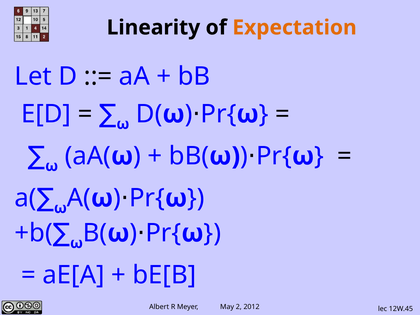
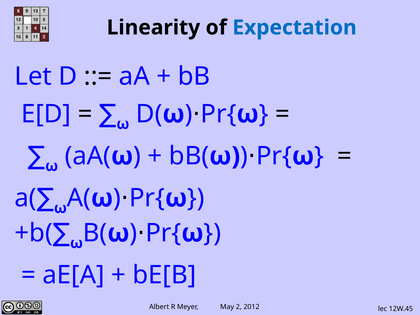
Expectation colour: orange -> blue
